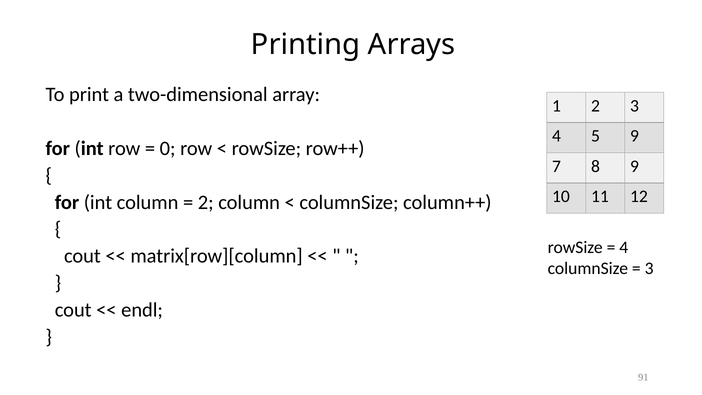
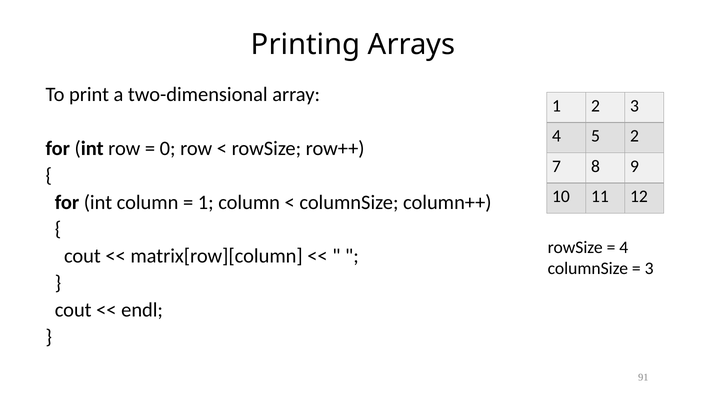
5 9: 9 -> 2
2 at (206, 202): 2 -> 1
